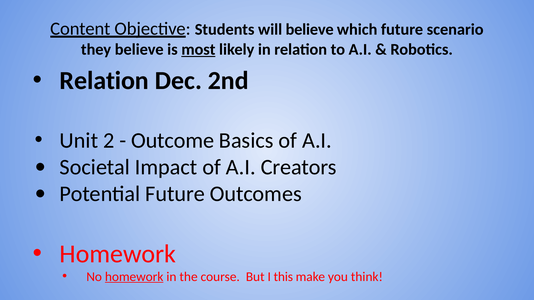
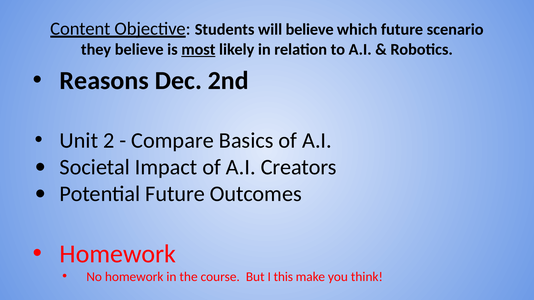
Relation at (104, 81): Relation -> Reasons
Outcome: Outcome -> Compare
homework at (134, 277) underline: present -> none
